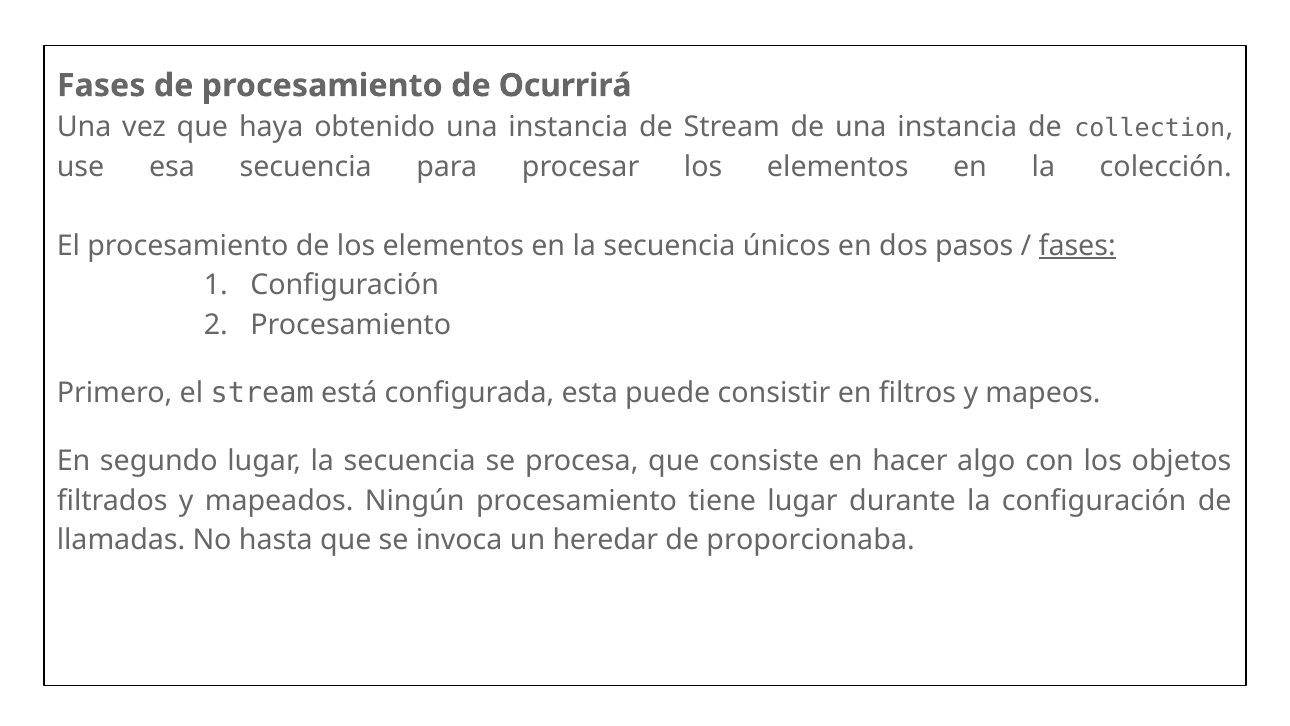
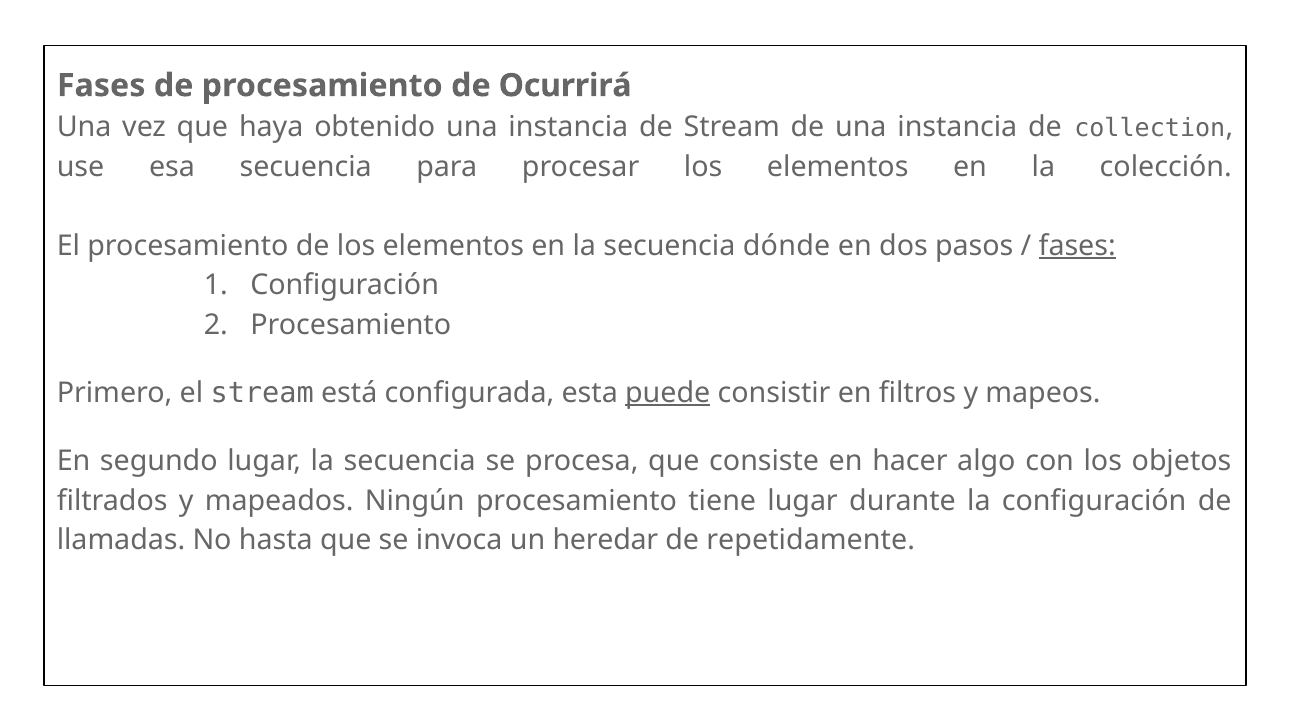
únicos: únicos -> dónde
puede underline: none -> present
proporcionaba: proporcionaba -> repetidamente
